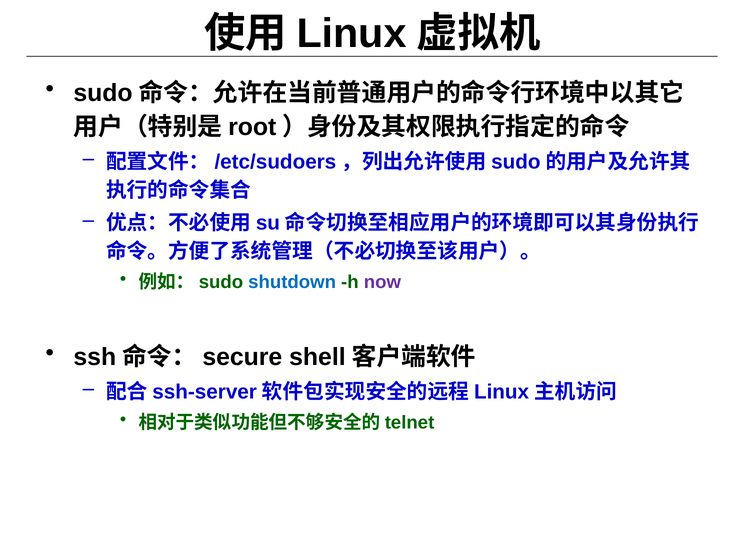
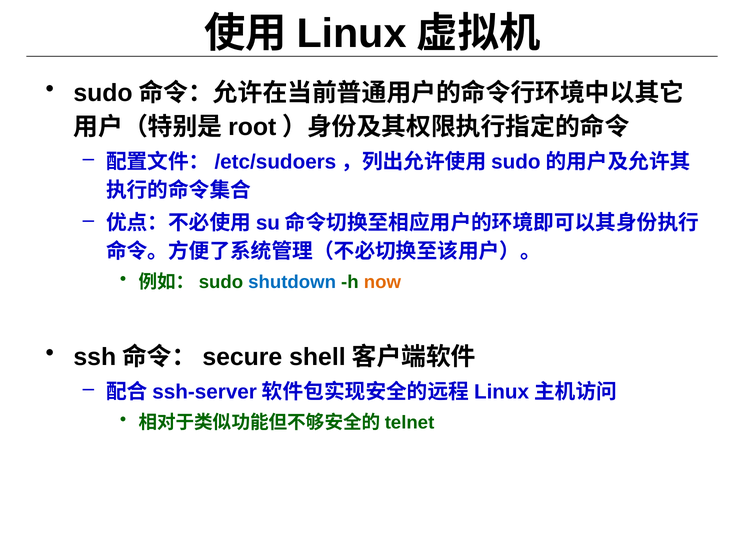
now colour: purple -> orange
